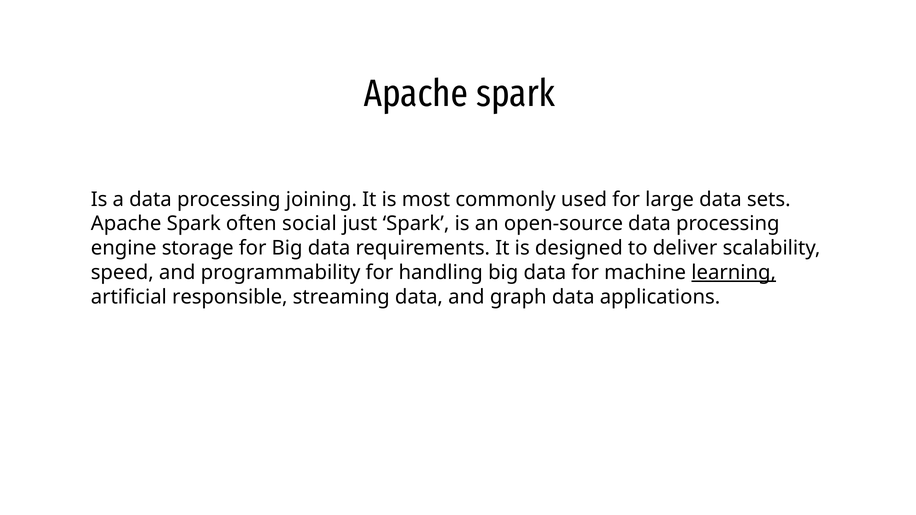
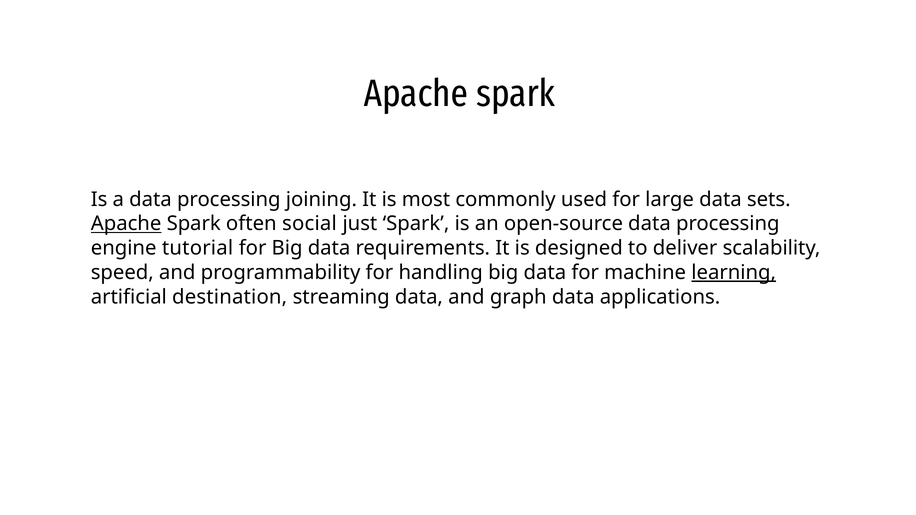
Apache at (126, 224) underline: none -> present
storage: storage -> tutorial
responsible: responsible -> destination
